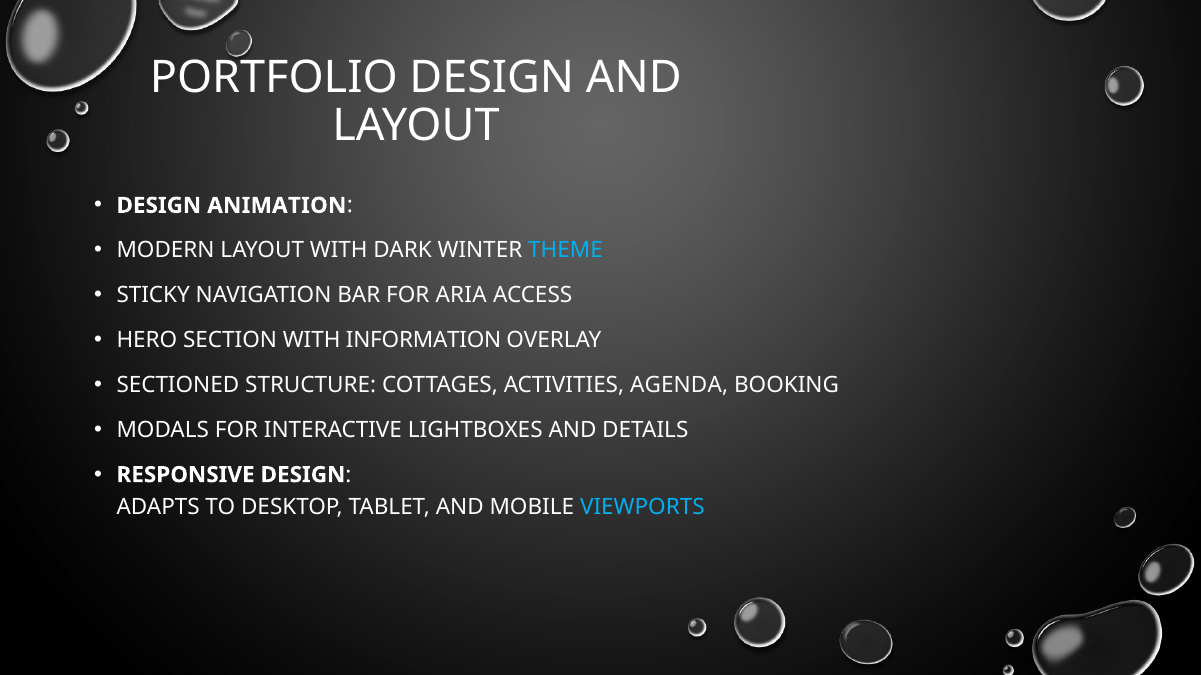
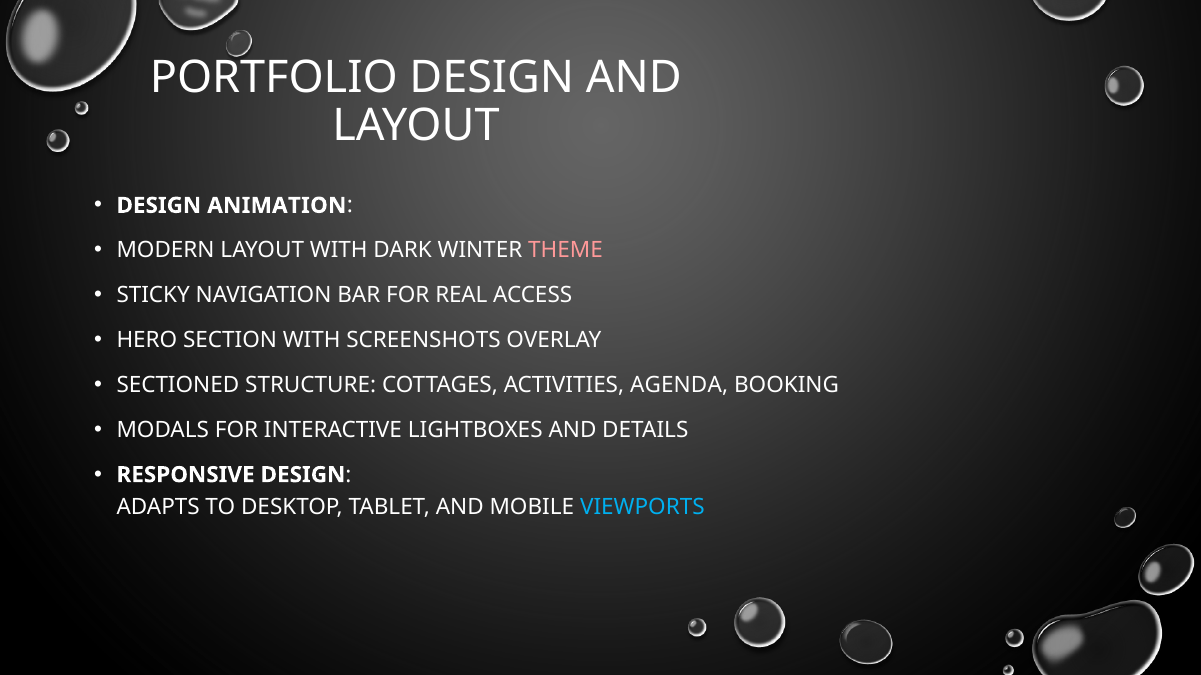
THEME colour: light blue -> pink
ARIA: ARIA -> REAL
INFORMATION: INFORMATION -> SCREENSHOTS
